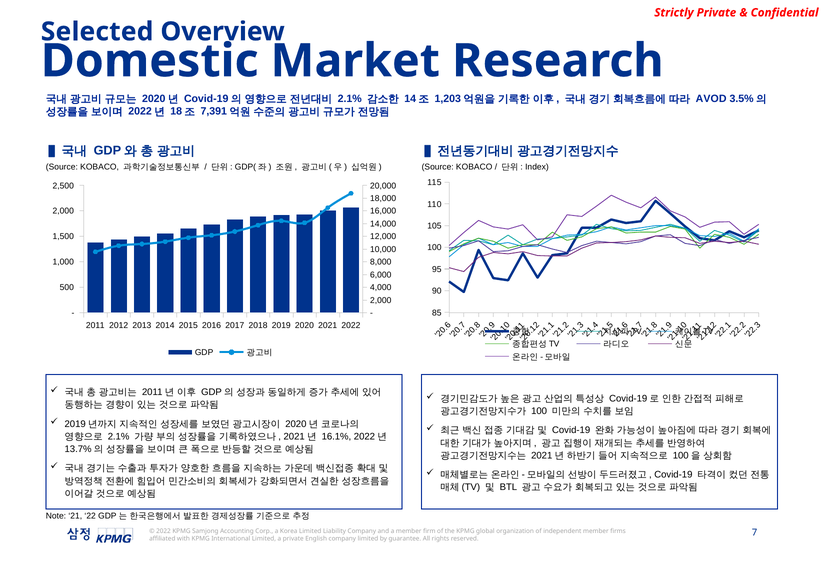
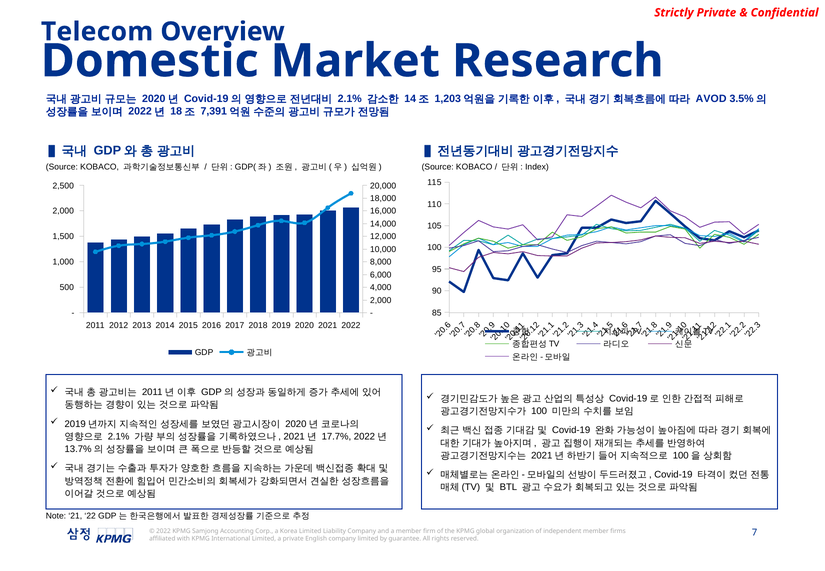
Selected: Selected -> Telecom
16.1%: 16.1% -> 17.7%
